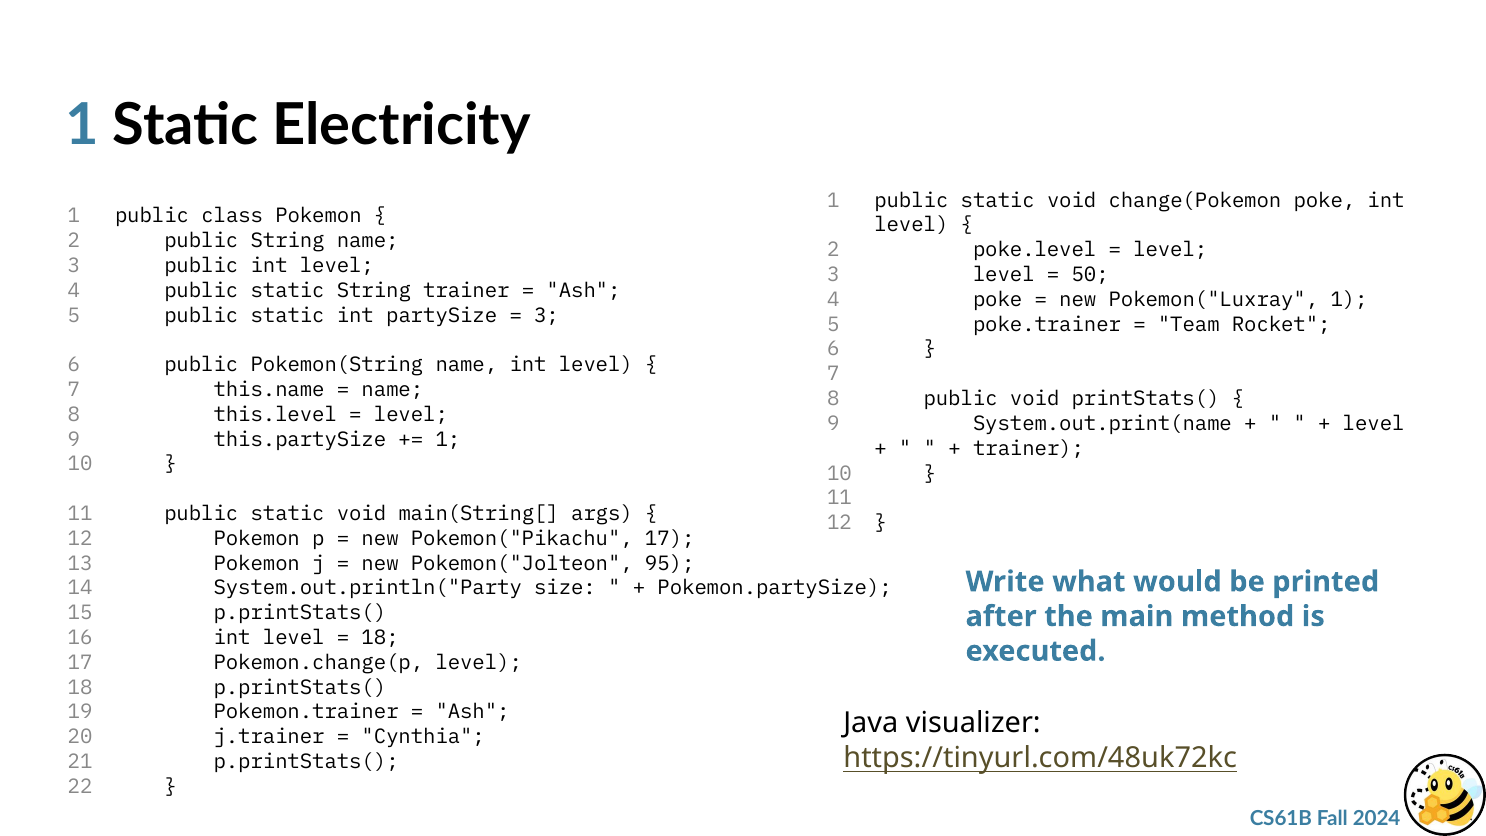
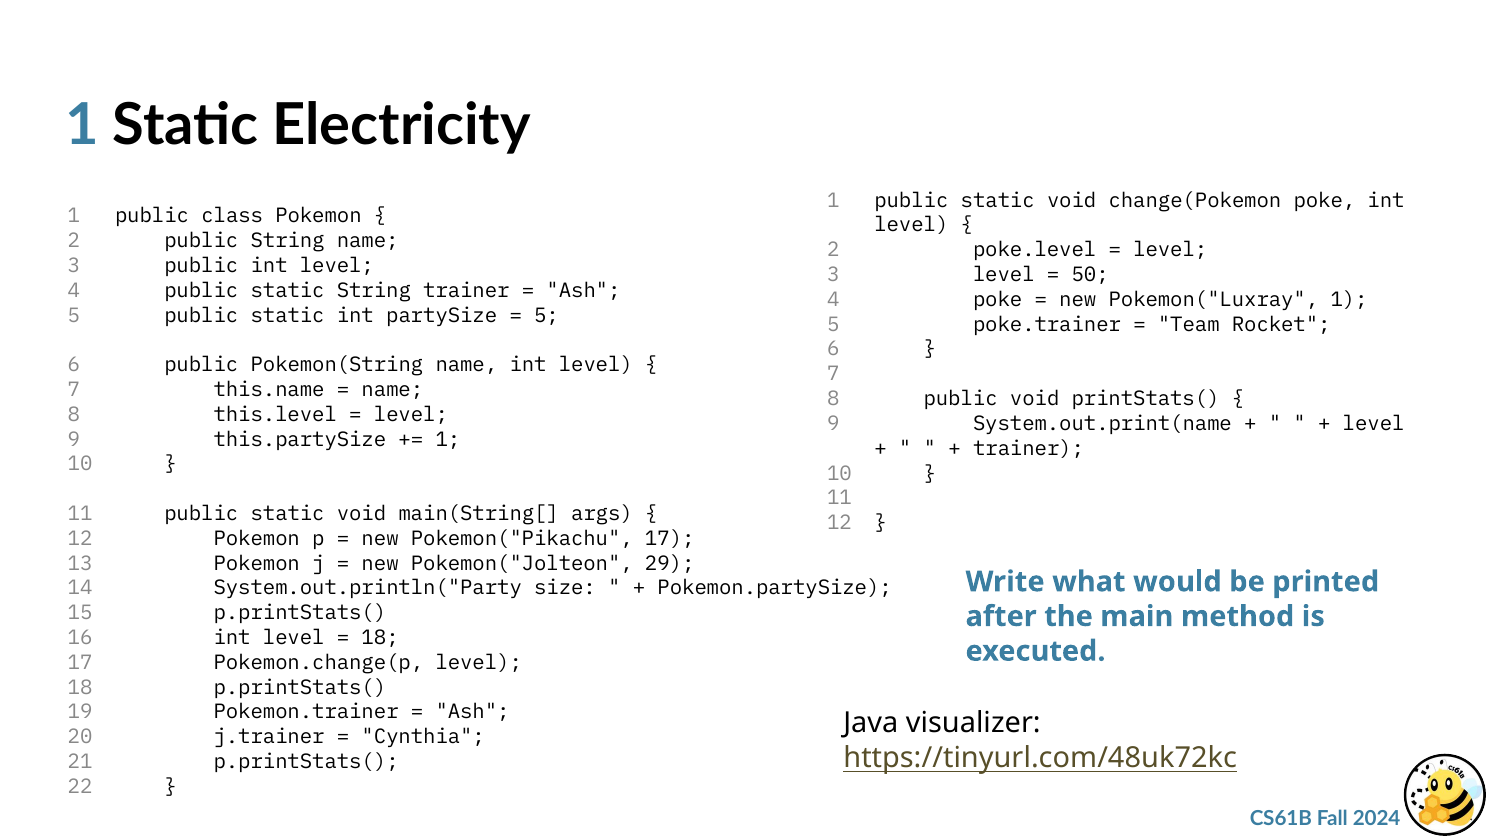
3 at (546, 315): 3 -> 5
95: 95 -> 29
